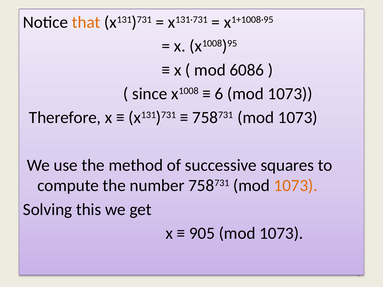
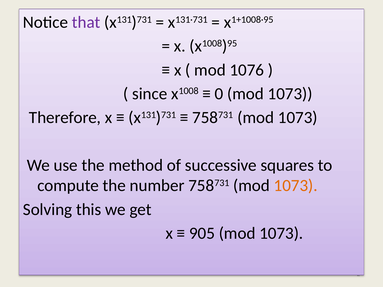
that colour: orange -> purple
6086: 6086 -> 1076
6: 6 -> 0
